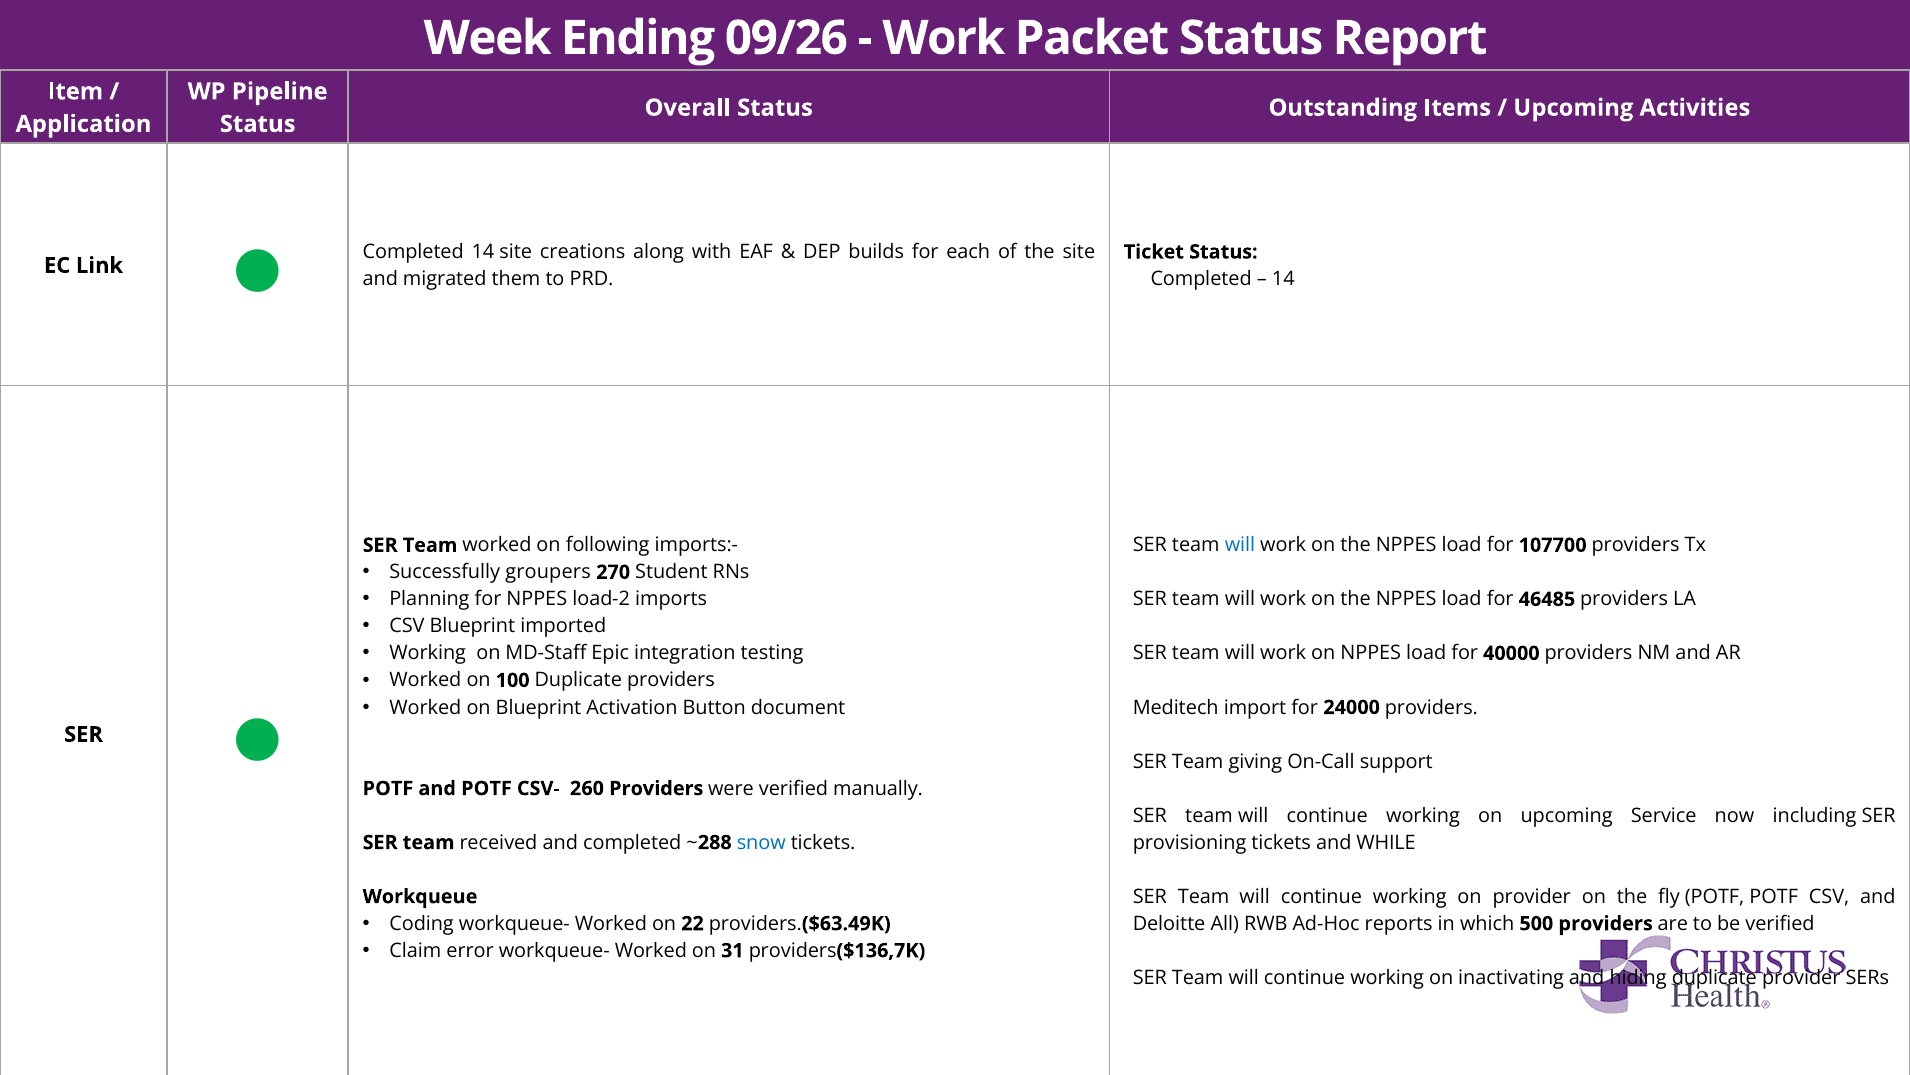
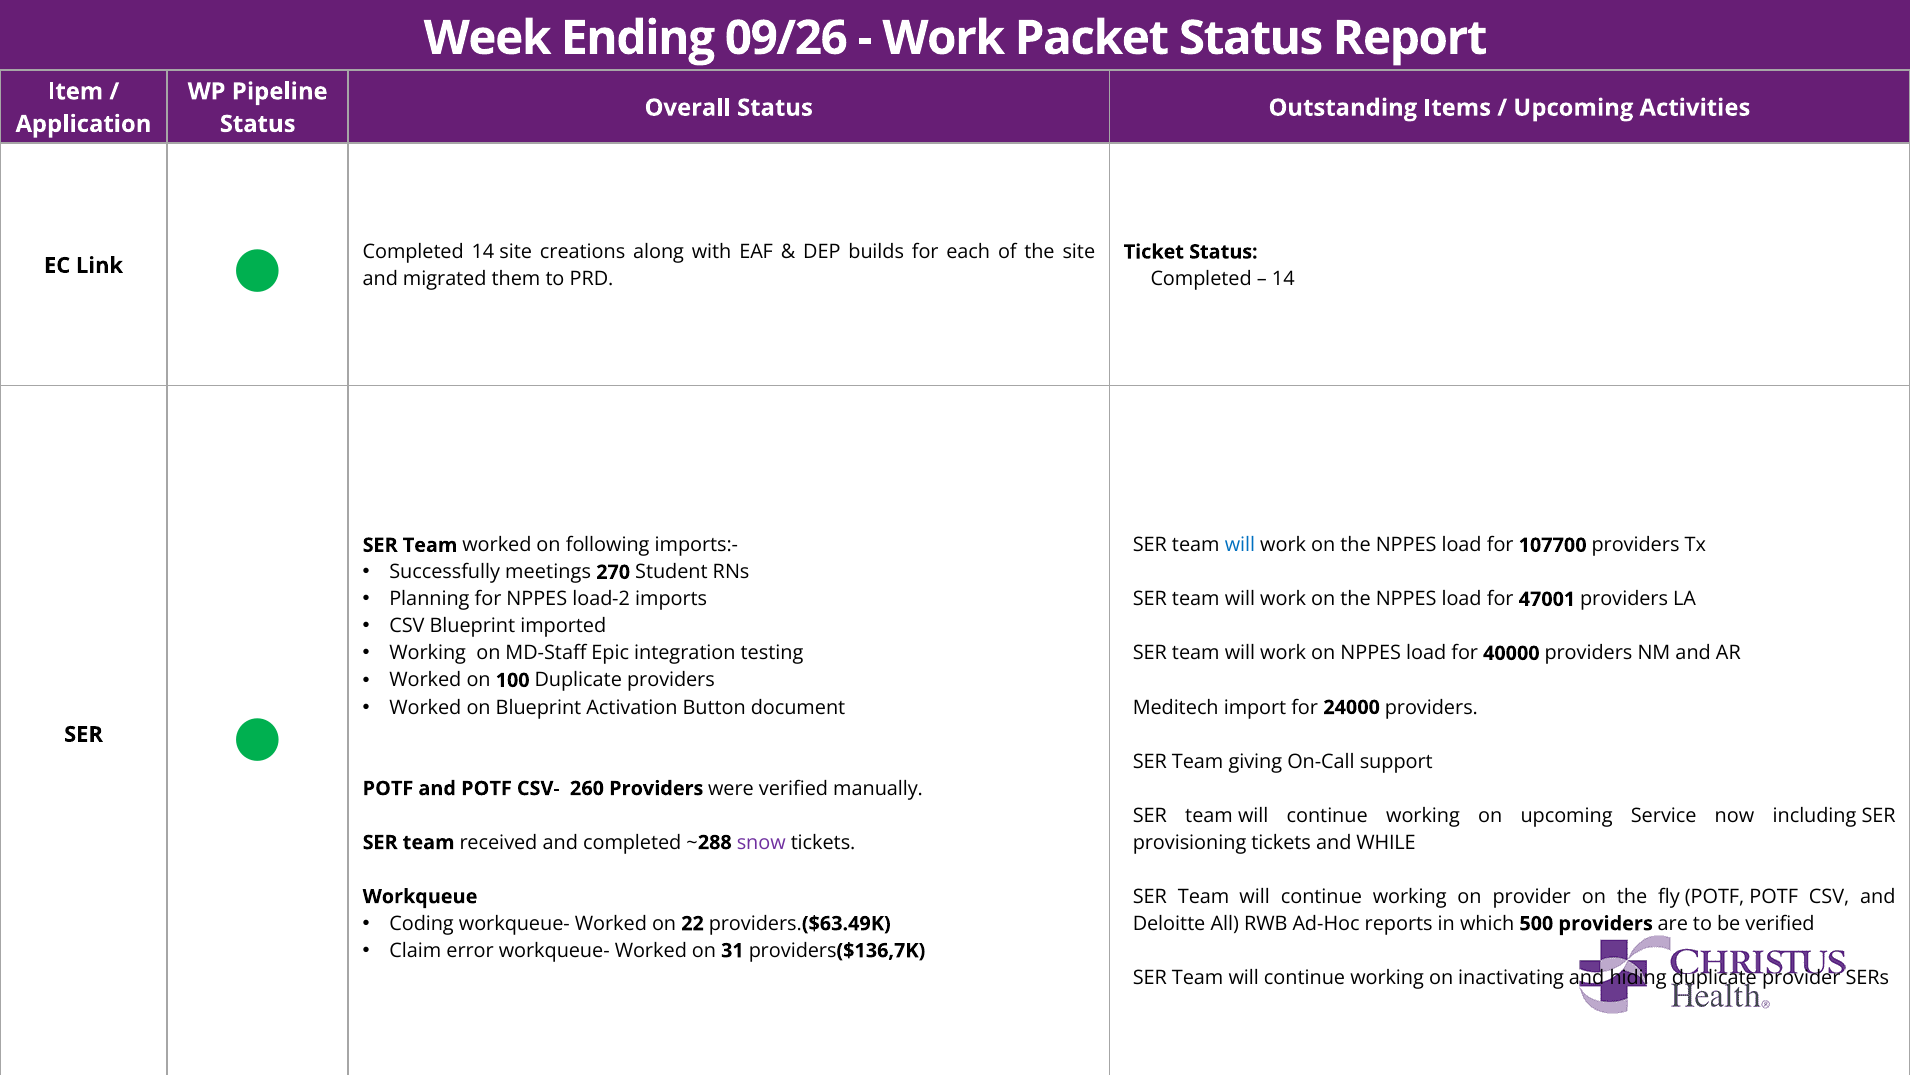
groupers: groupers -> meetings
46485: 46485 -> 47001
snow colour: blue -> purple
